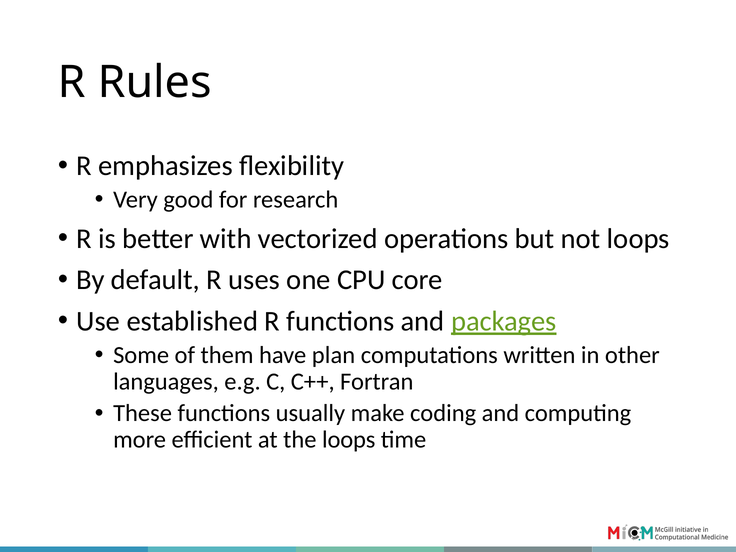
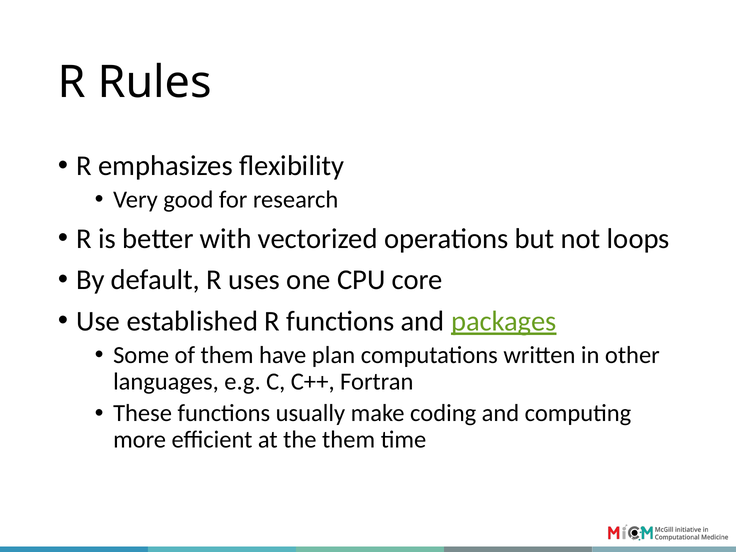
the loops: loops -> them
